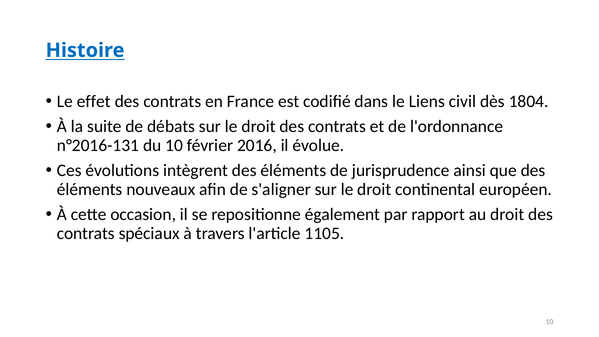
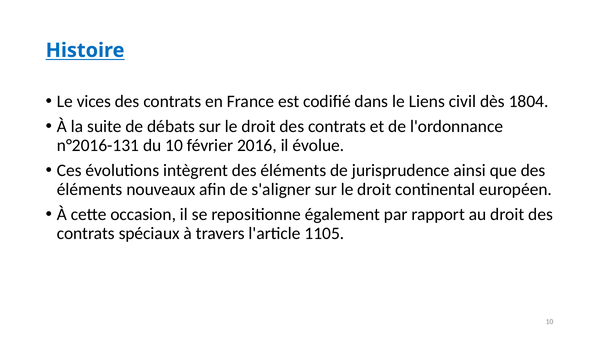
effet: effet -> vices
